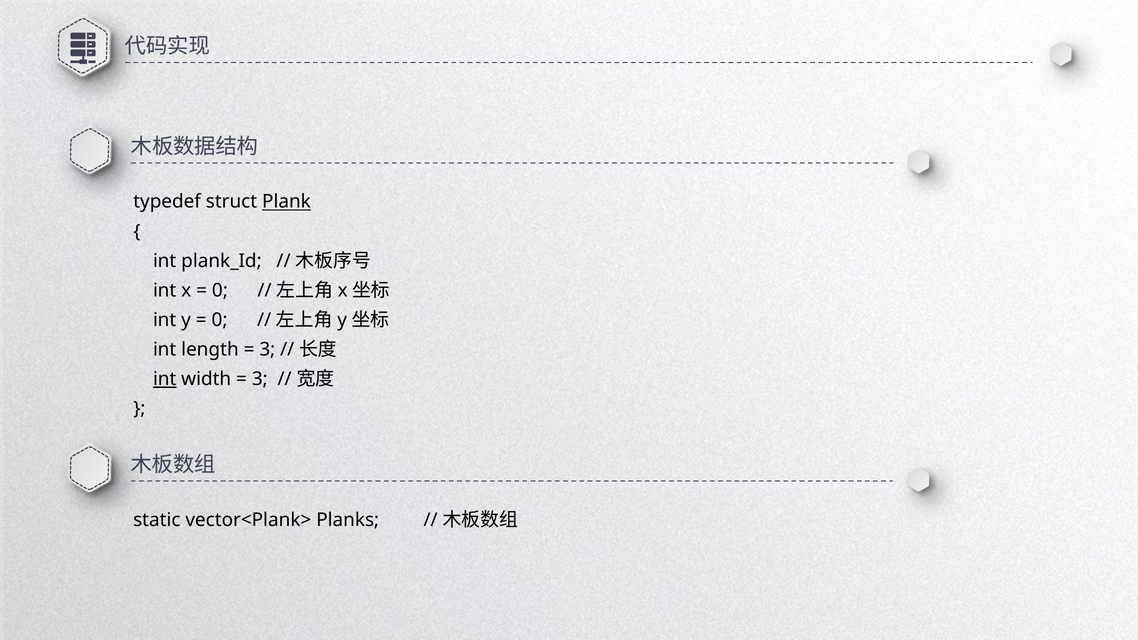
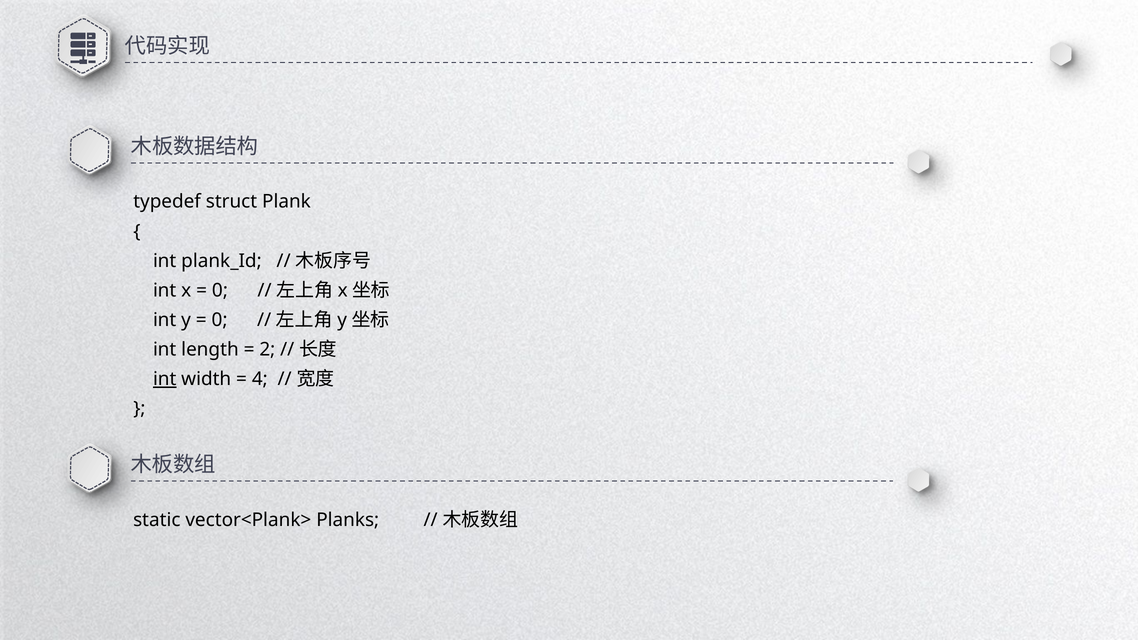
Plank underline: present -> none
3 at (267, 350): 3 -> 2
3 at (260, 379): 3 -> 4
